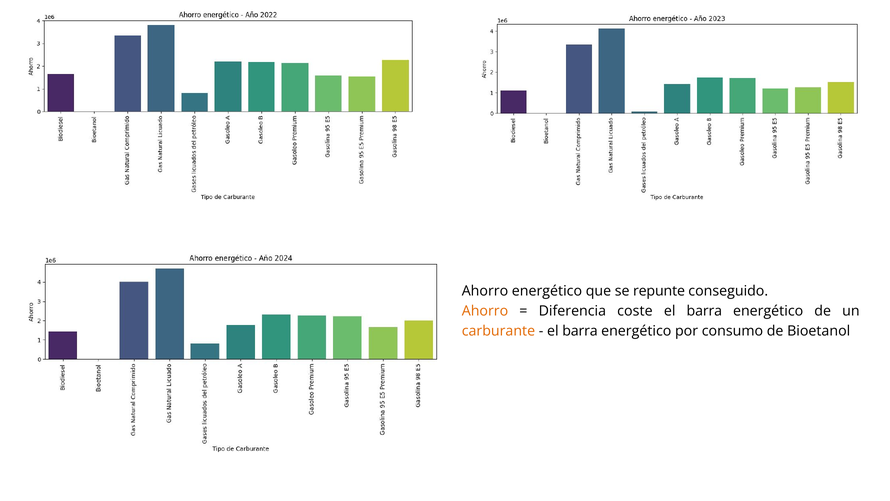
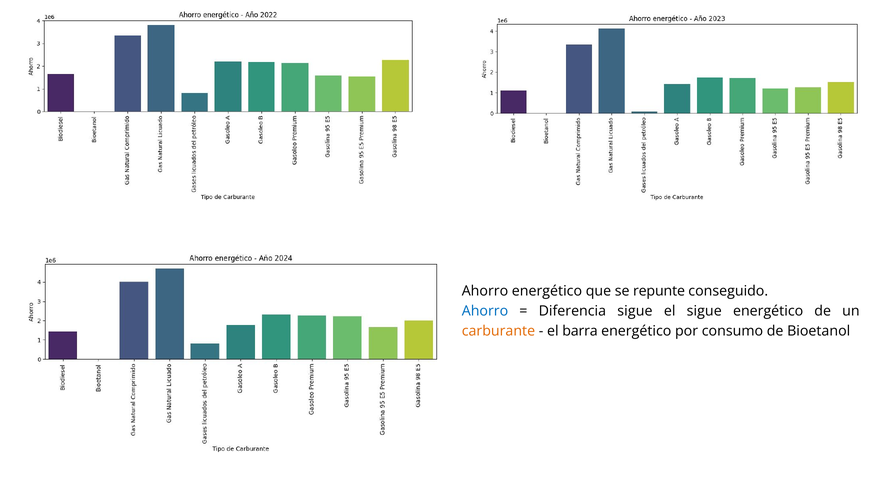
Ahorro at (485, 311) colour: orange -> blue
Diferencia coste: coste -> sigue
barra at (704, 311): barra -> sigue
